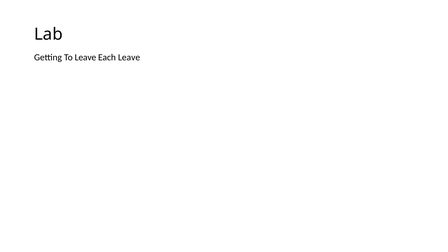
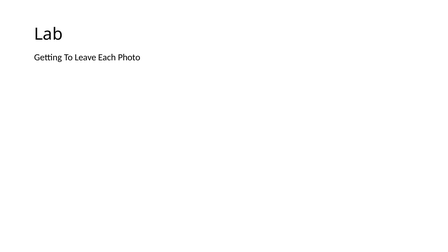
Each Leave: Leave -> Photo
